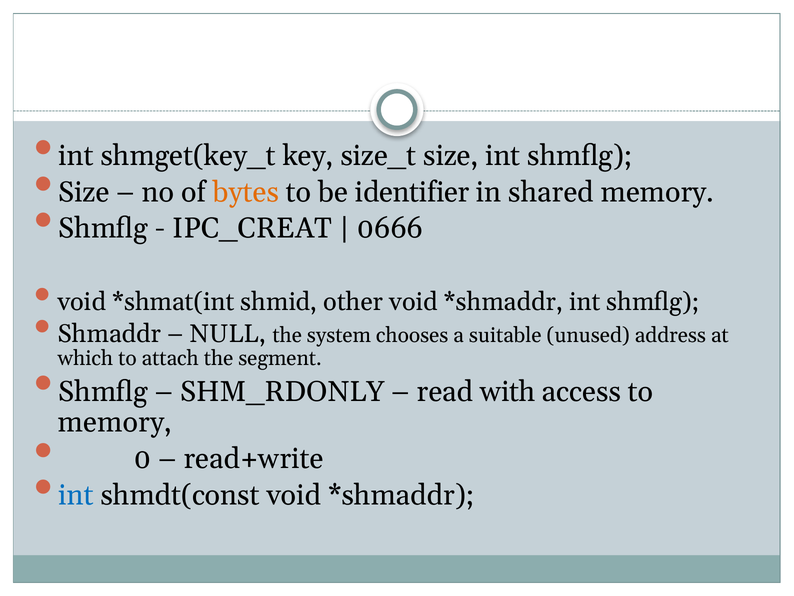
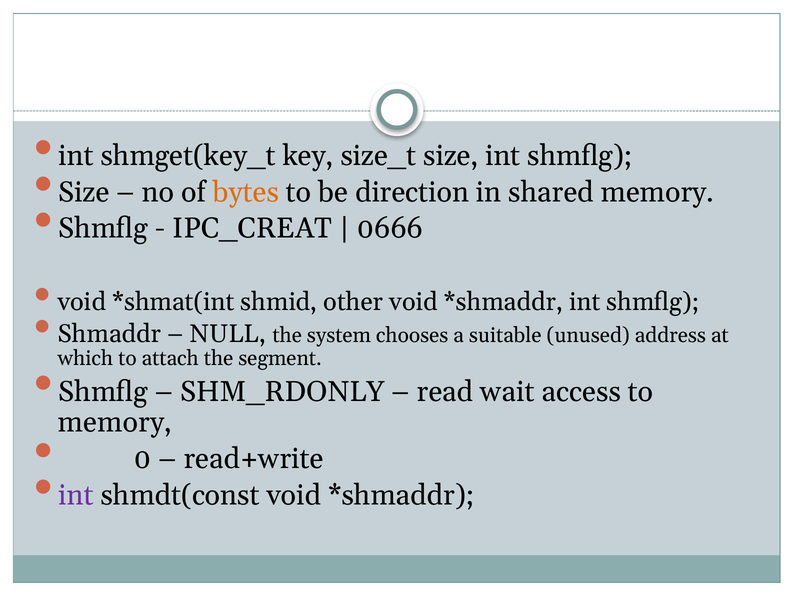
identifier: identifier -> direction
with: with -> wait
int at (76, 495) colour: blue -> purple
